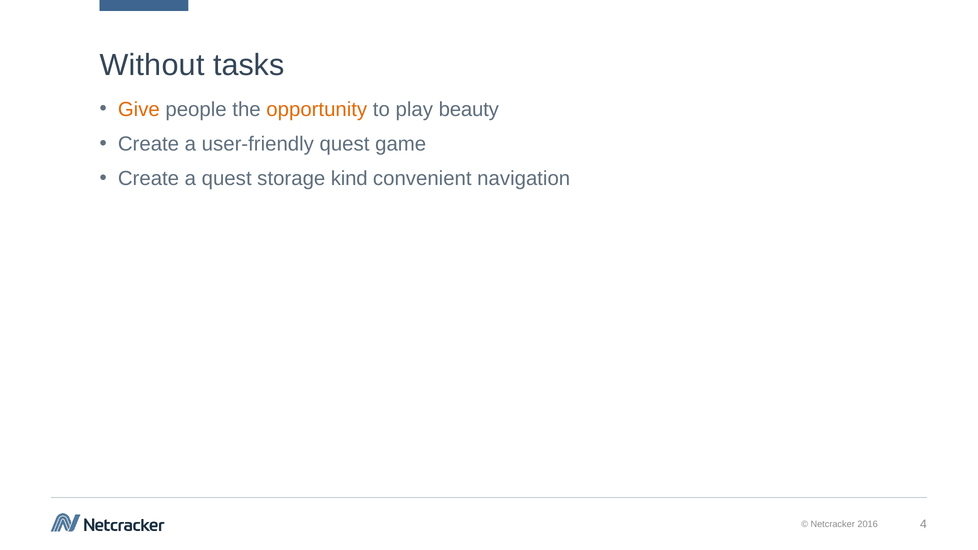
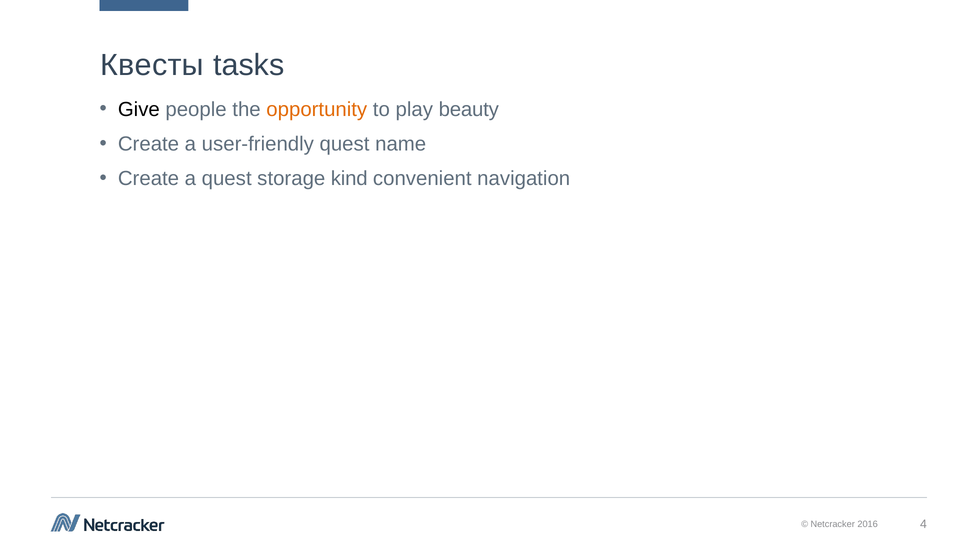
Without: Without -> Квесты
Give colour: orange -> black
game: game -> name
